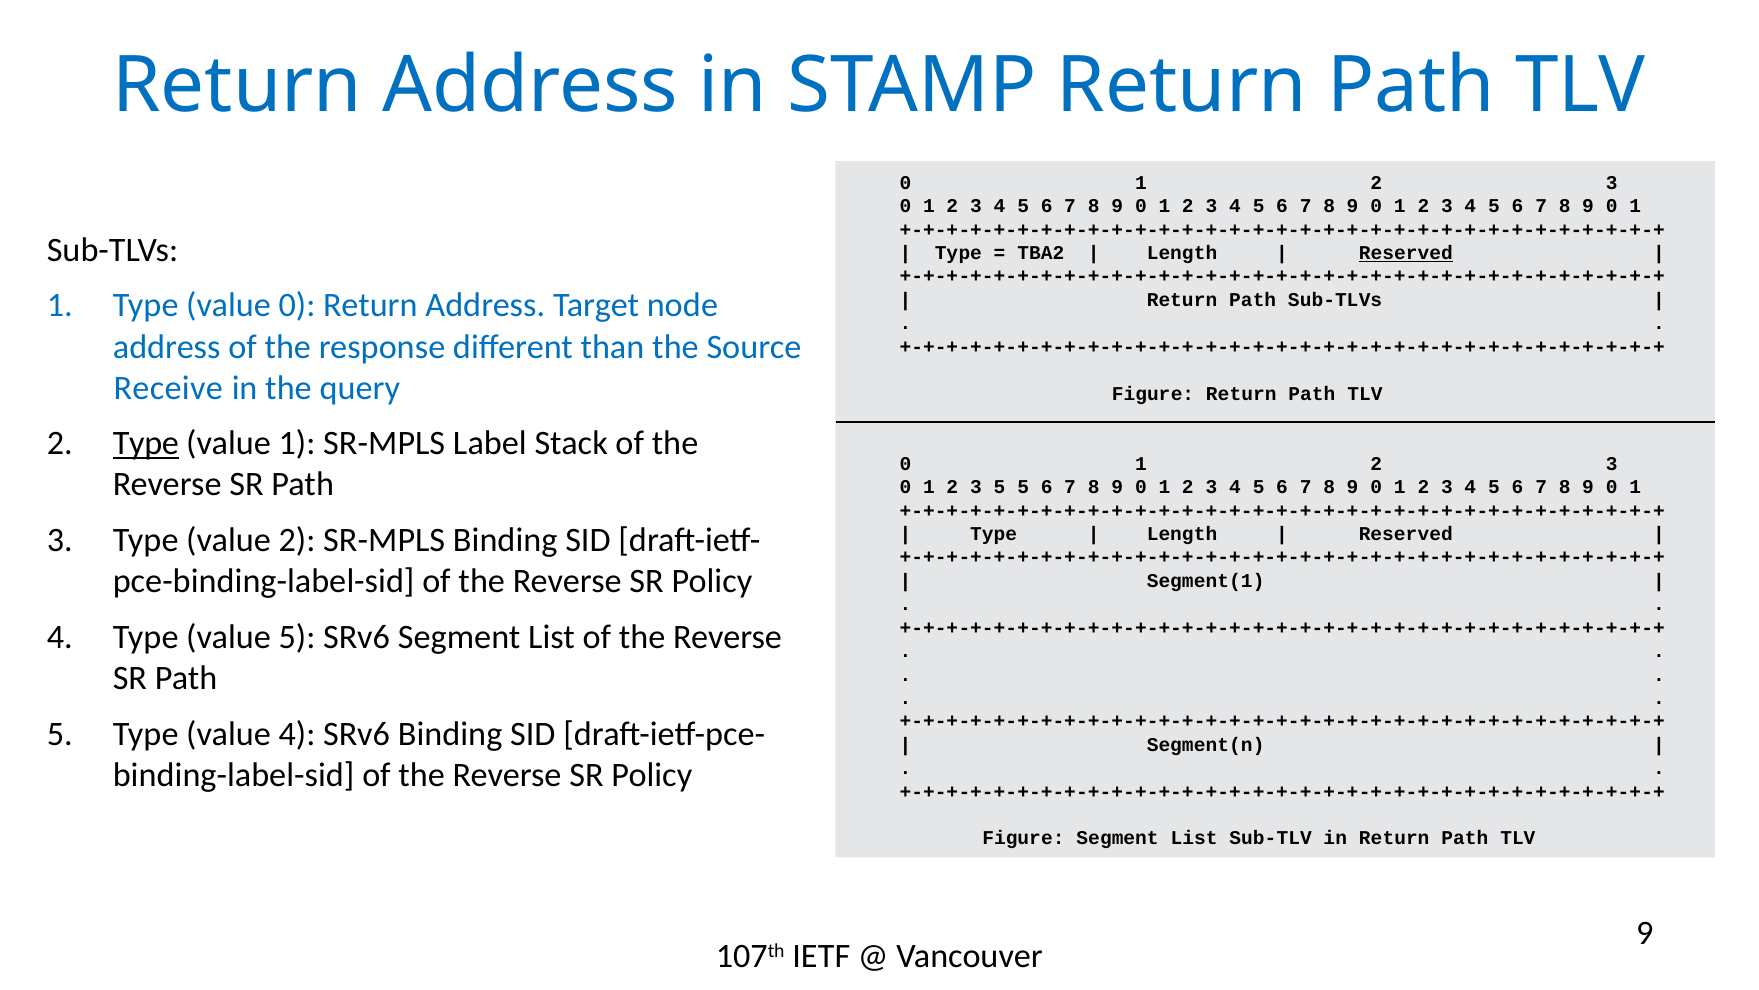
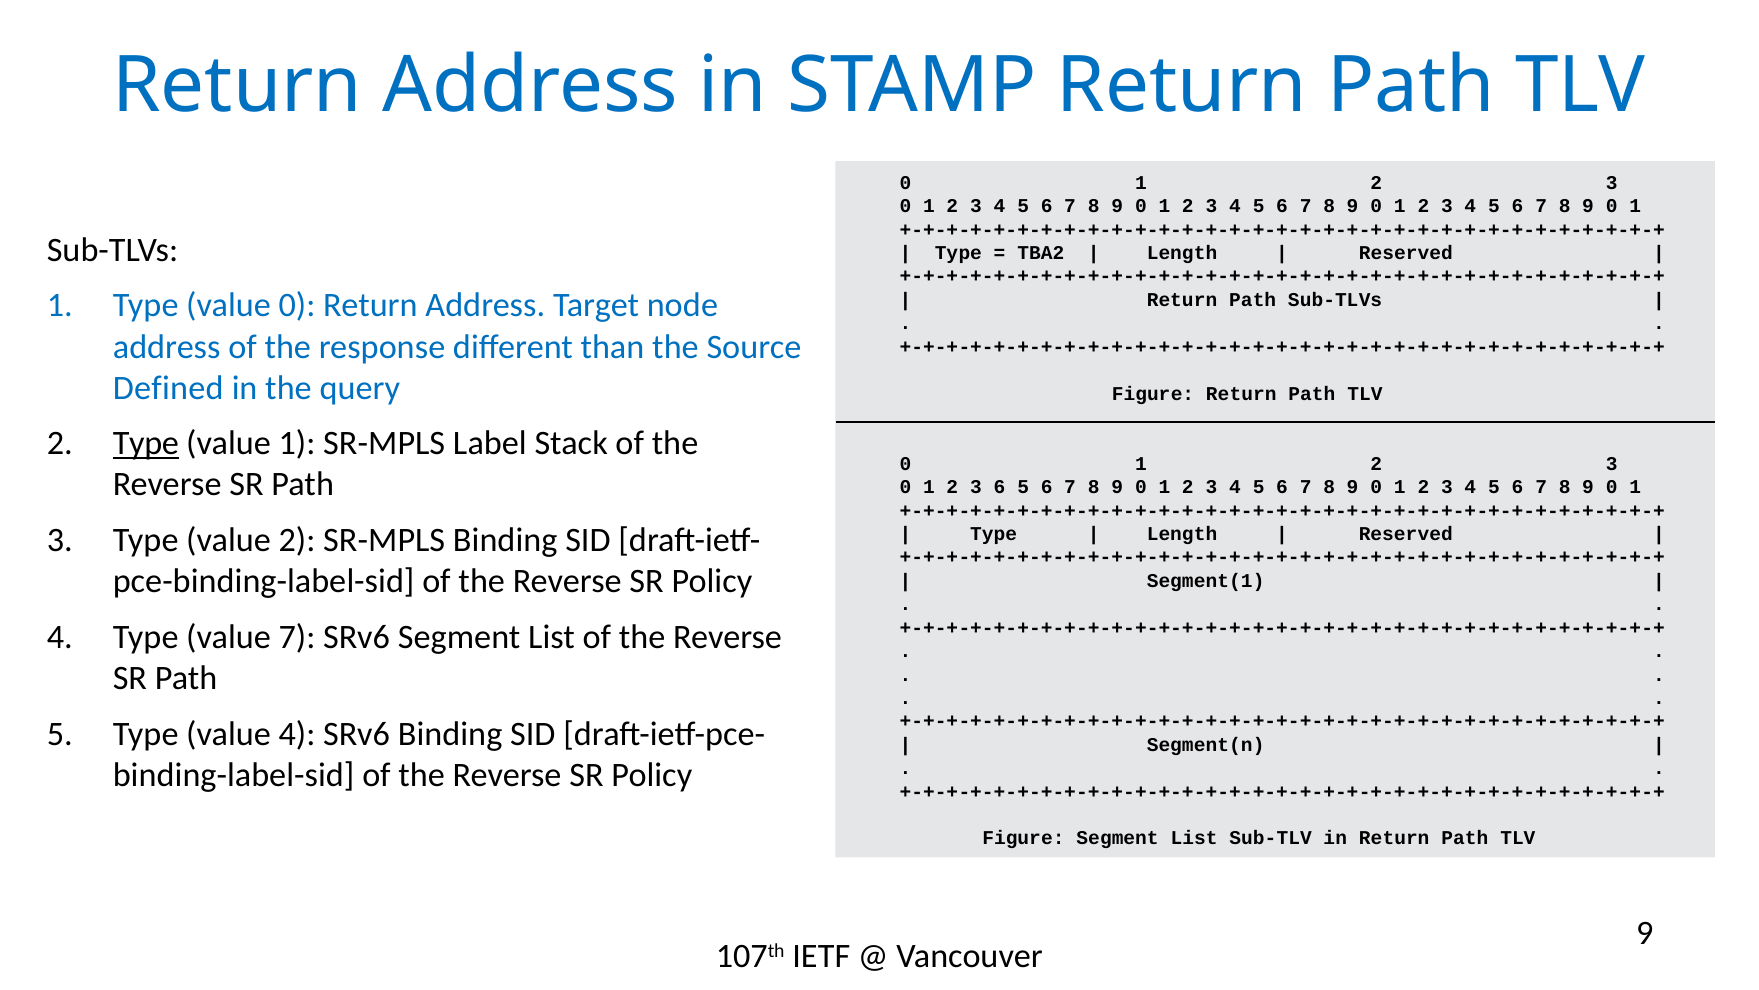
Reserved at (1406, 253) underline: present -> none
Receive: Receive -> Defined
3 5: 5 -> 6
value 5: 5 -> 7
